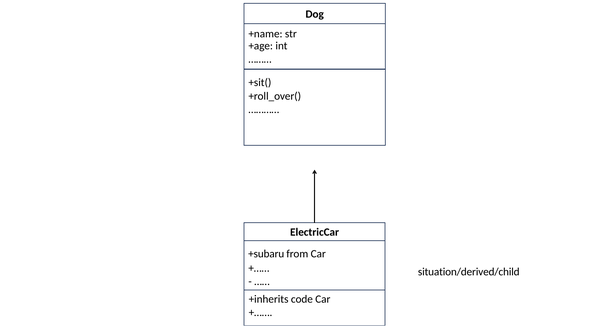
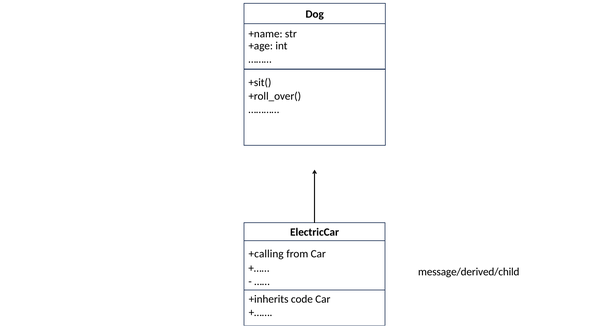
+subaru: +subaru -> +calling
situation/derived/child: situation/derived/child -> message/derived/child
